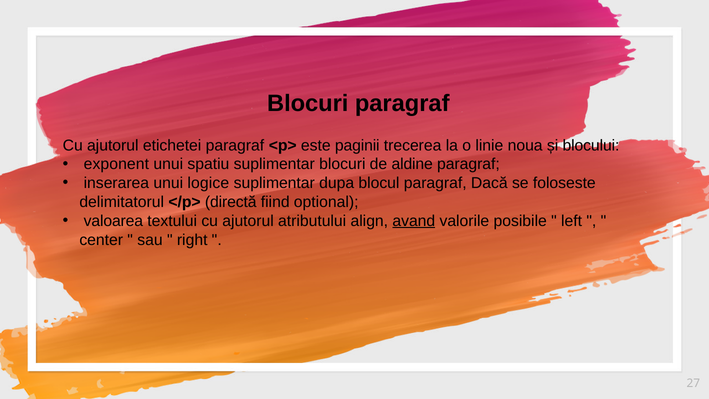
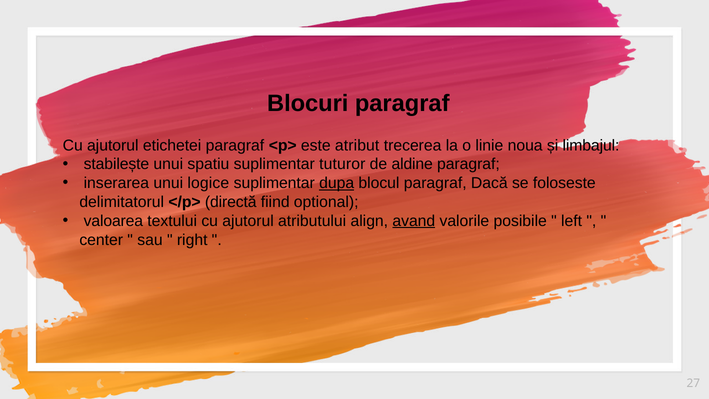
paginii: paginii -> atribut
blocului: blocului -> limbajul
exponent: exponent -> stabilește
suplimentar blocuri: blocuri -> tuturor
dupa underline: none -> present
